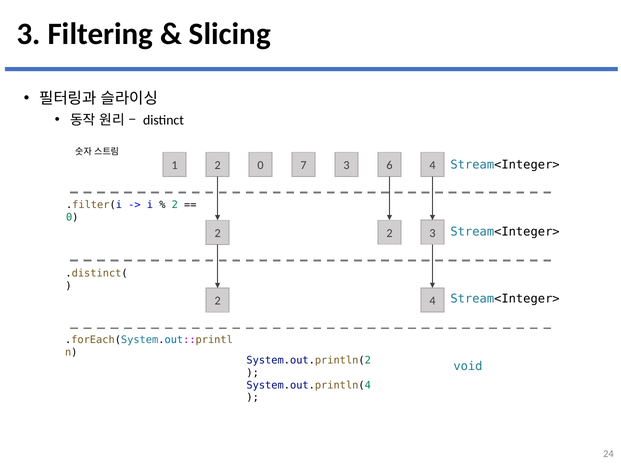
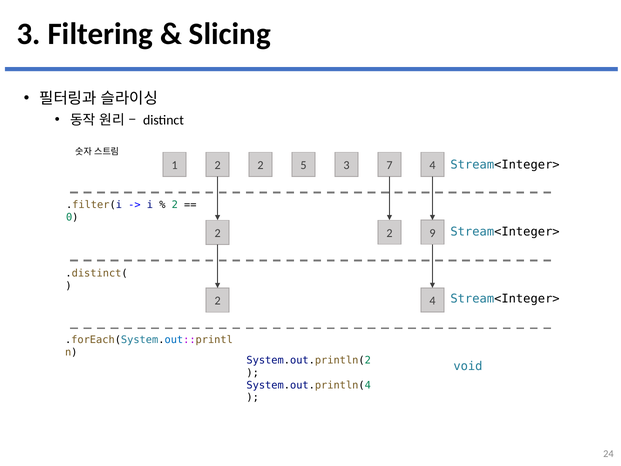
1 0: 0 -> 2
7: 7 -> 5
6: 6 -> 7
2 3: 3 -> 9
